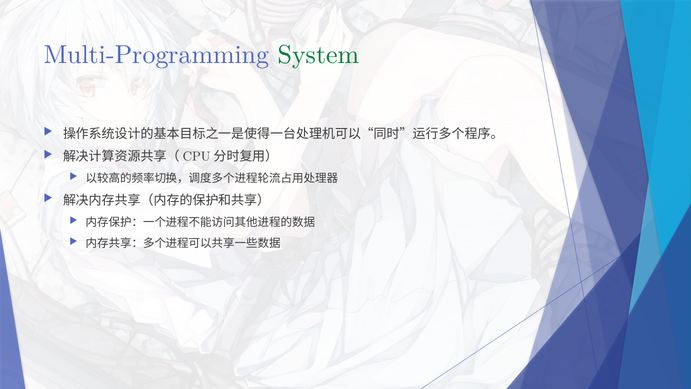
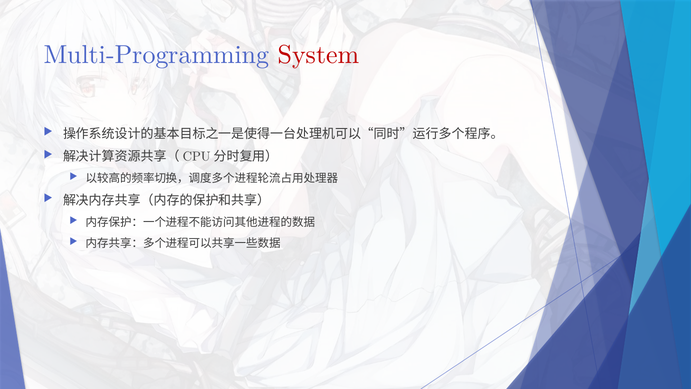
System colour: green -> red
